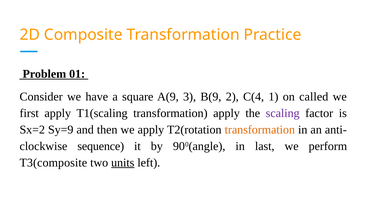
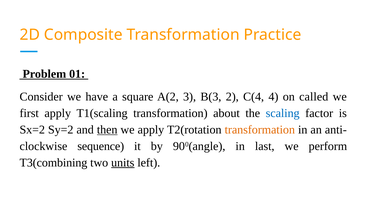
A(9: A(9 -> A(2
B(9: B(9 -> B(3
1: 1 -> 4
transformation apply: apply -> about
scaling colour: purple -> blue
Sy=9: Sy=9 -> Sy=2
then underline: none -> present
T3(composite: T3(composite -> T3(combining
